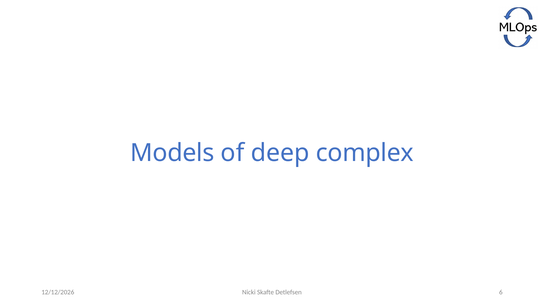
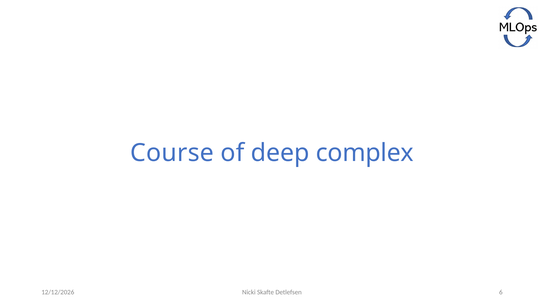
Models: Models -> Course
